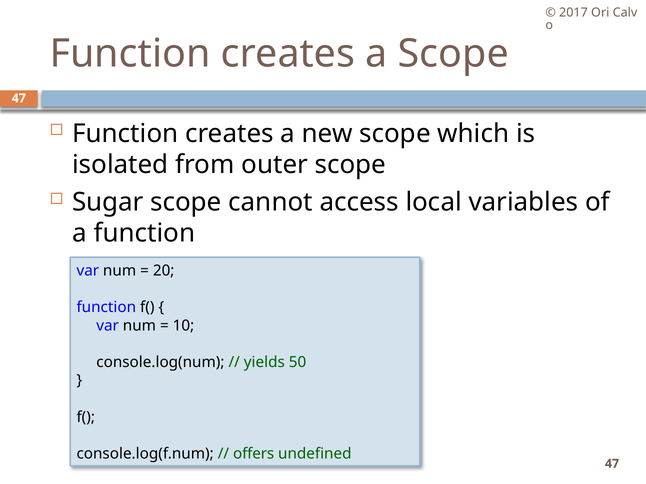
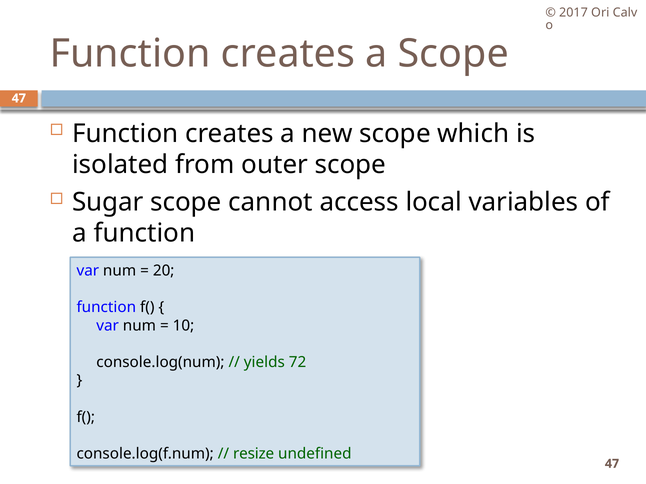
50: 50 -> 72
offers: offers -> resize
